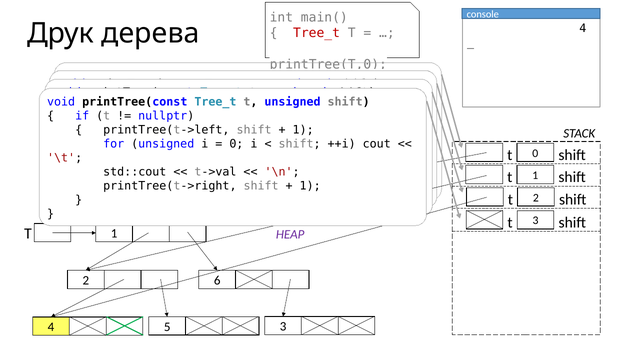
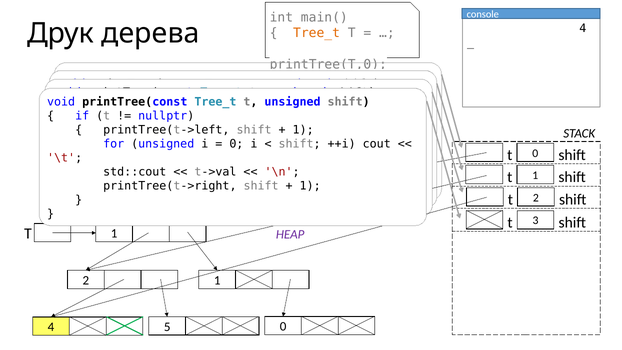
Tree_t at (317, 33) colour: red -> orange
2 6: 6 -> 1
5 3: 3 -> 0
